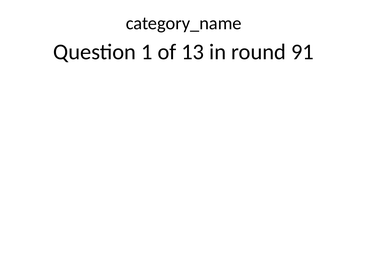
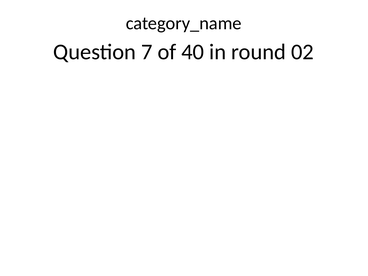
1: 1 -> 7
13: 13 -> 40
91: 91 -> 02
